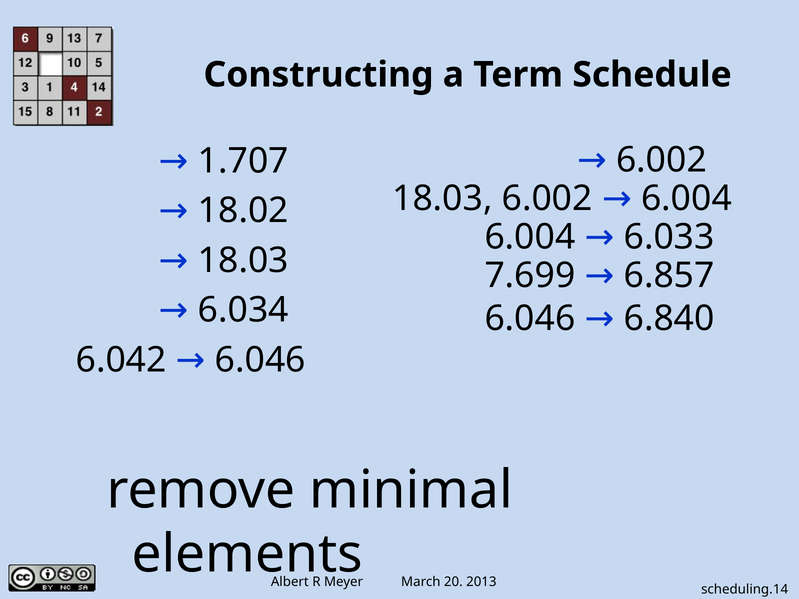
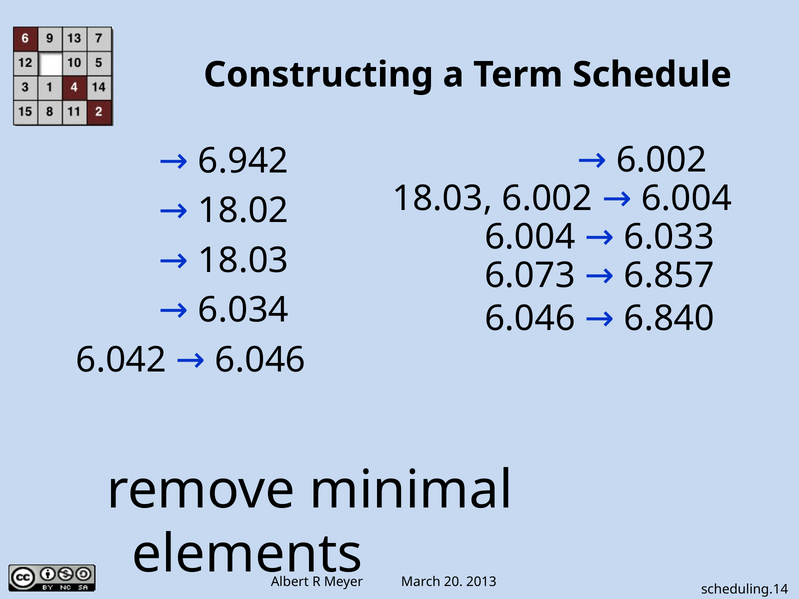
1.707: 1.707 -> 6.942
7.699: 7.699 -> 6.073
